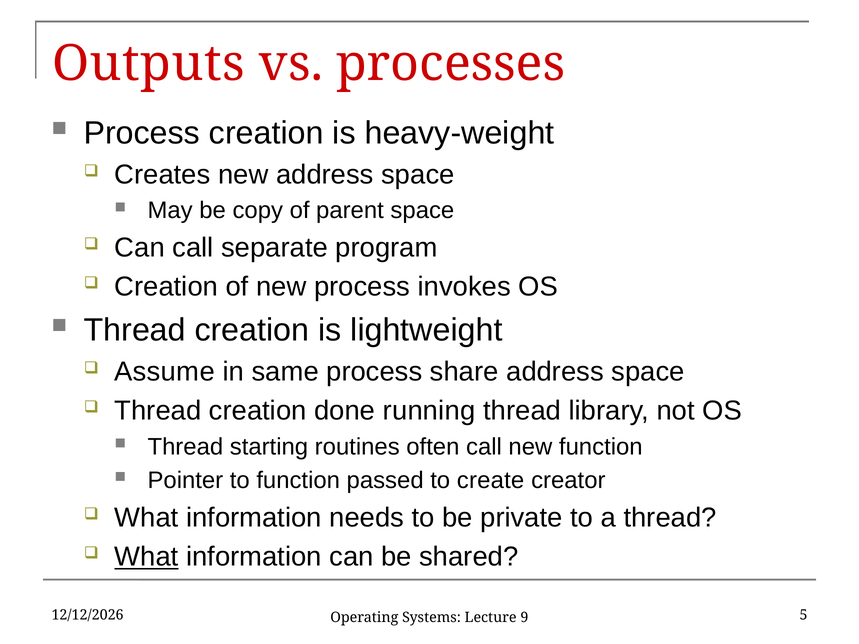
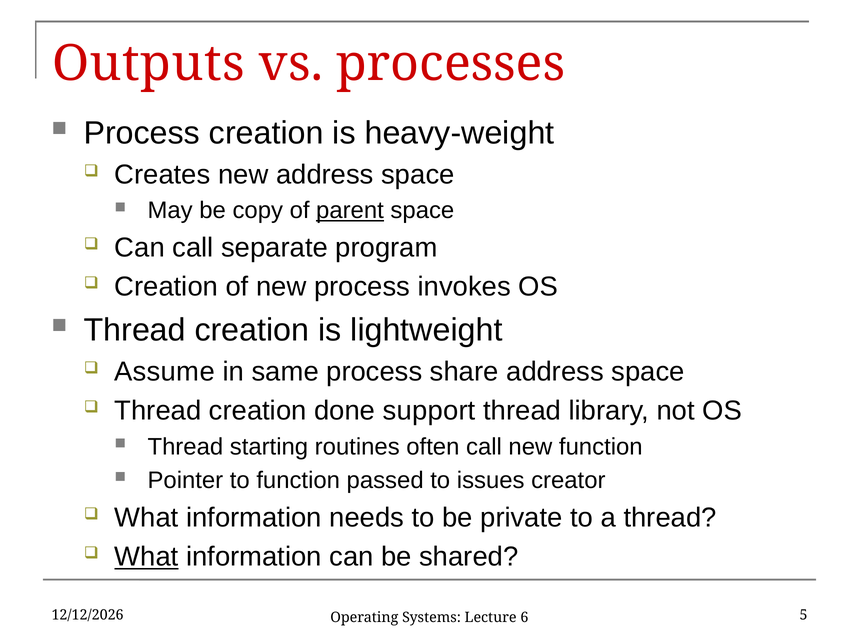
parent underline: none -> present
running: running -> support
create: create -> issues
9: 9 -> 6
